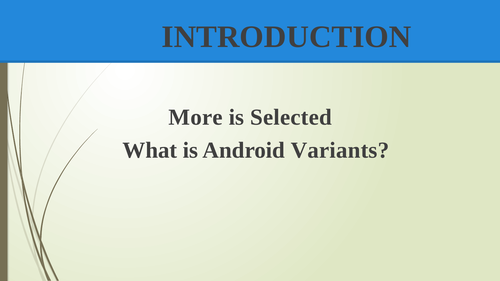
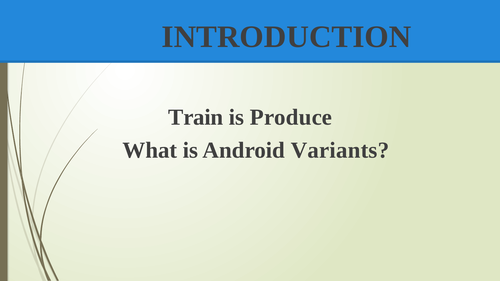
More: More -> Train
Selected: Selected -> Produce
